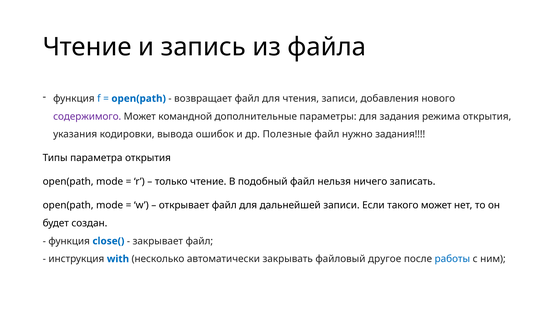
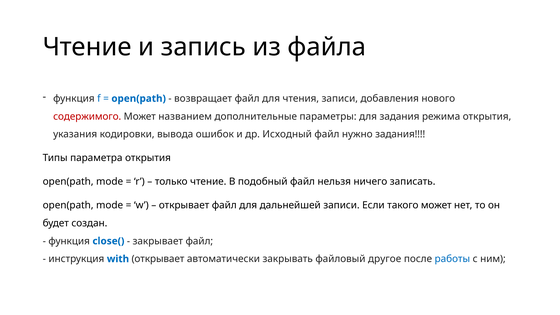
содержимого colour: purple -> red
командной: командной -> названием
Полезные: Полезные -> Исходный
with несколько: несколько -> открывает
